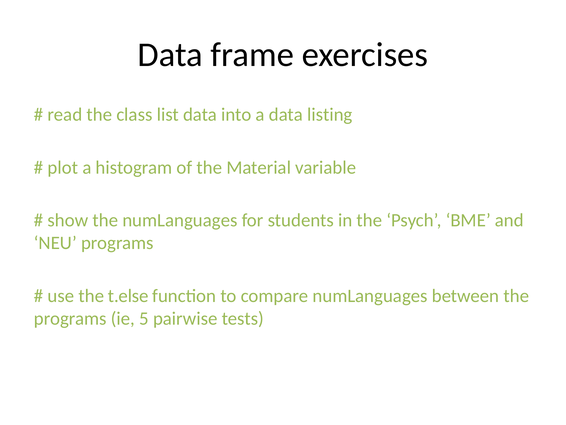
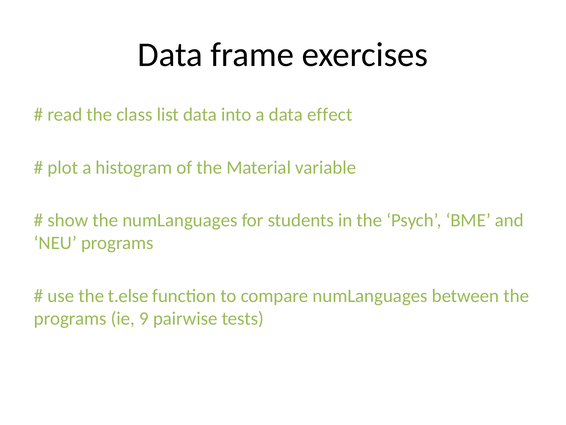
listing: listing -> effect
5: 5 -> 9
